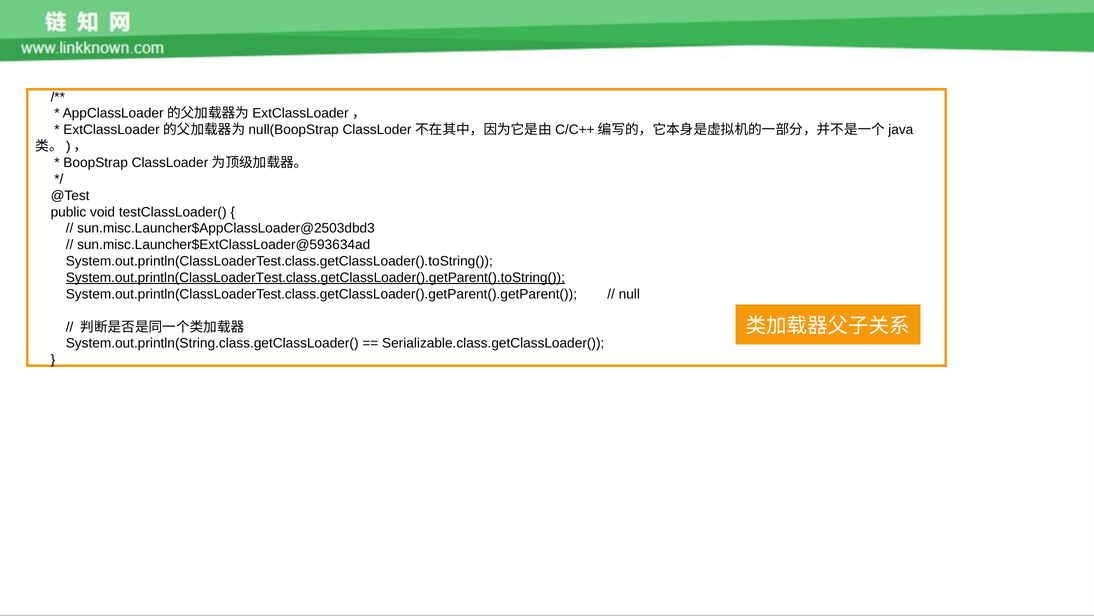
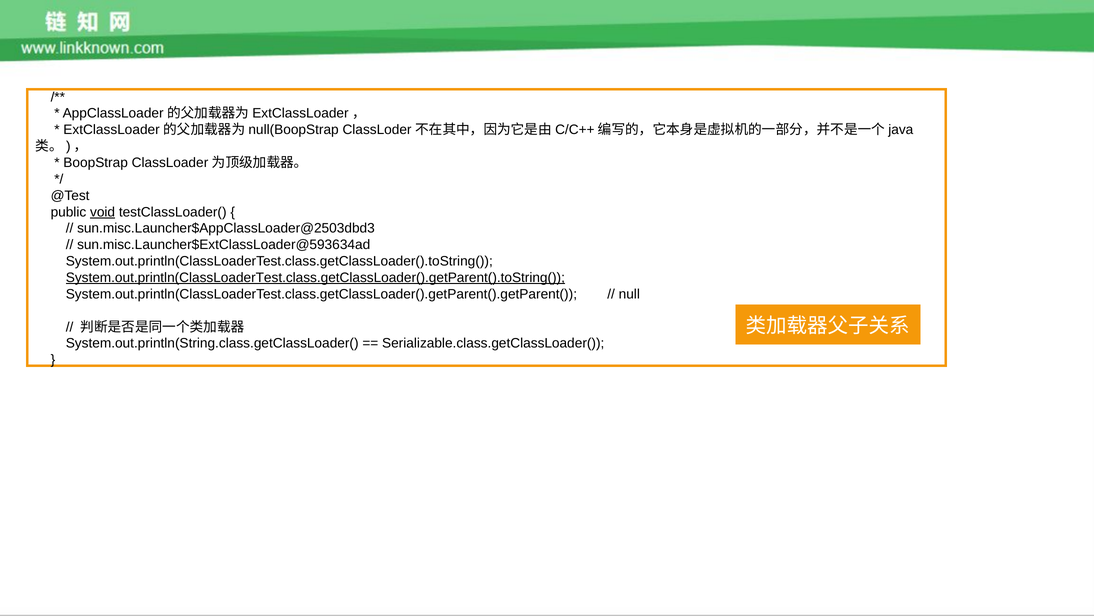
void underline: none -> present
